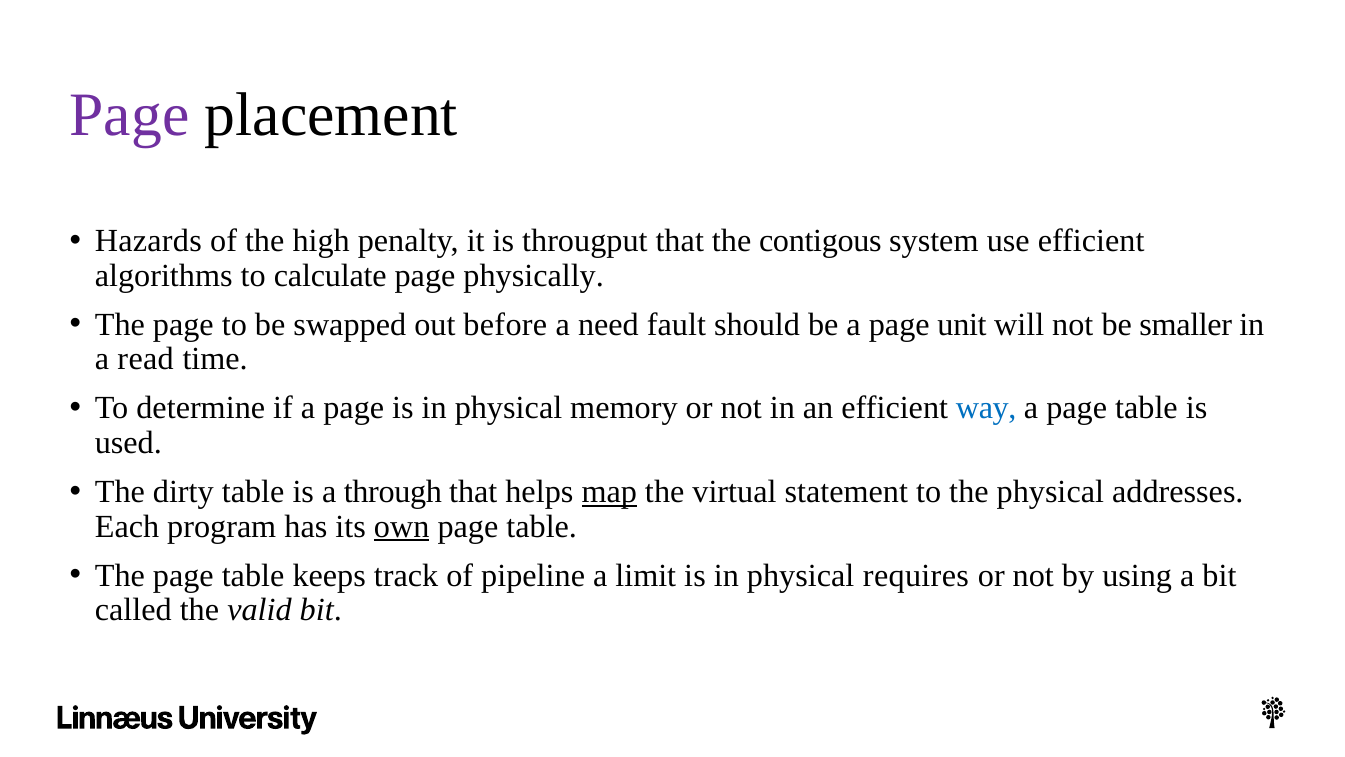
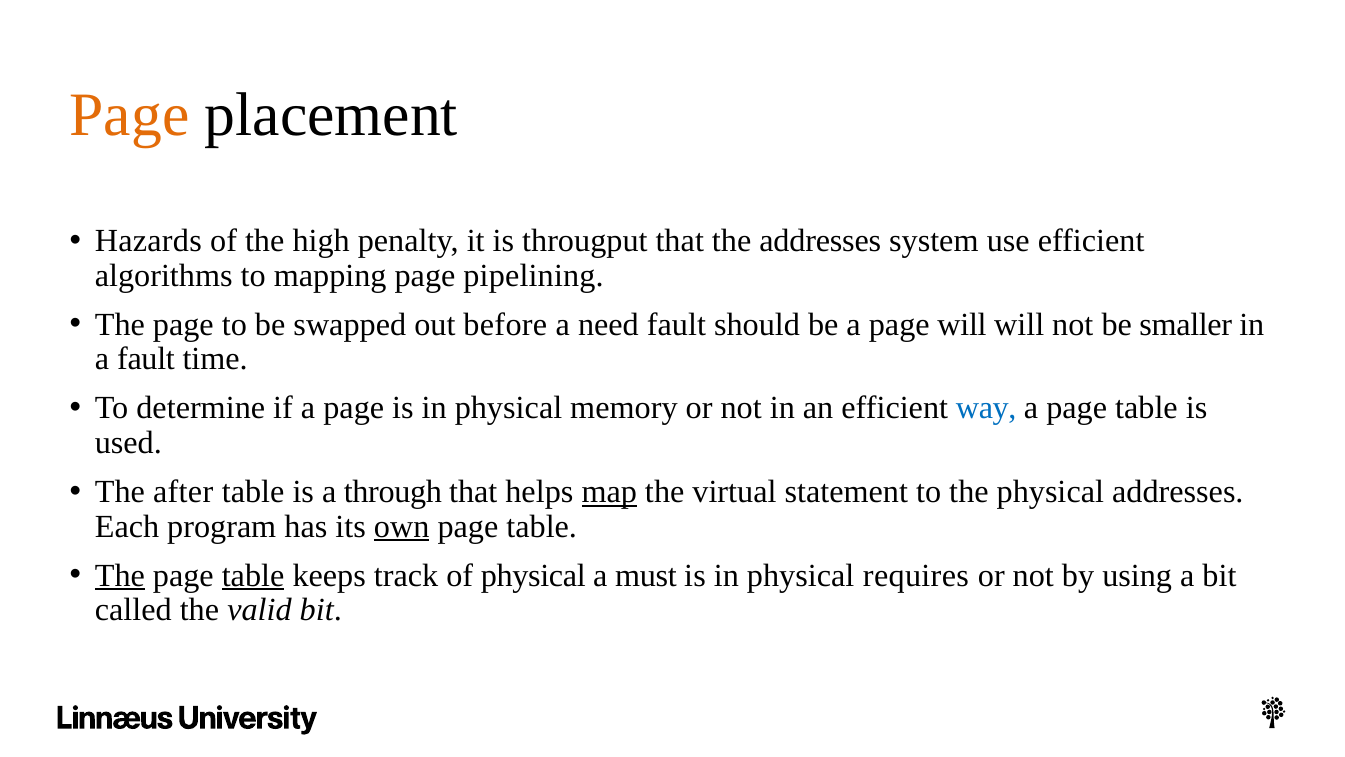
Page at (130, 115) colour: purple -> orange
the contigous: contigous -> addresses
calculate: calculate -> mapping
physically: physically -> pipelining
page unit: unit -> will
a read: read -> fault
dirty: dirty -> after
The at (120, 575) underline: none -> present
table at (253, 575) underline: none -> present
of pipeline: pipeline -> physical
limit: limit -> must
